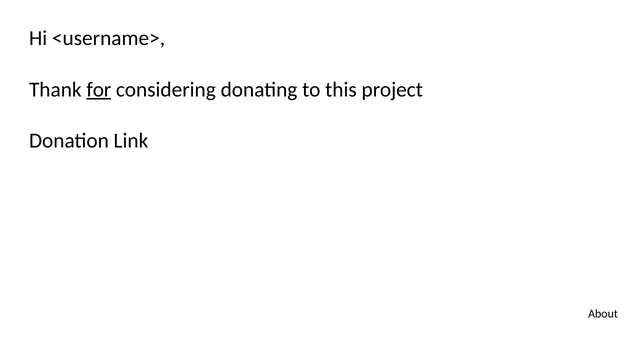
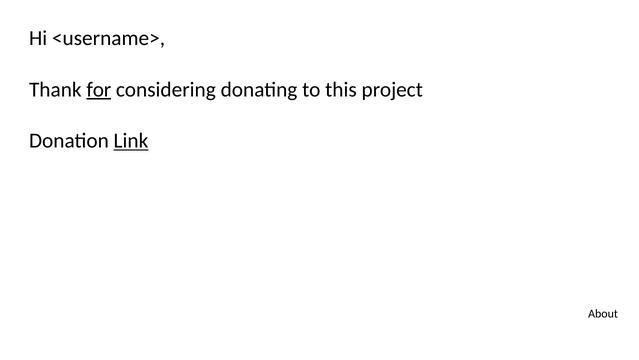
Link underline: none -> present
